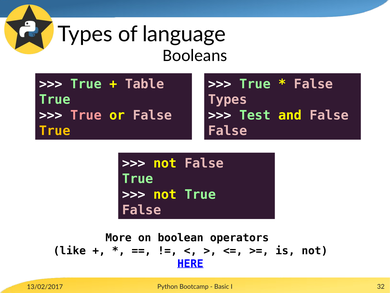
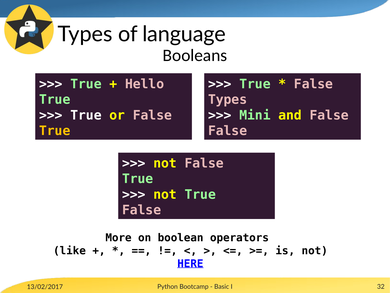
Table: Table -> Hello
True at (86, 115) colour: pink -> white
Test: Test -> Mini
